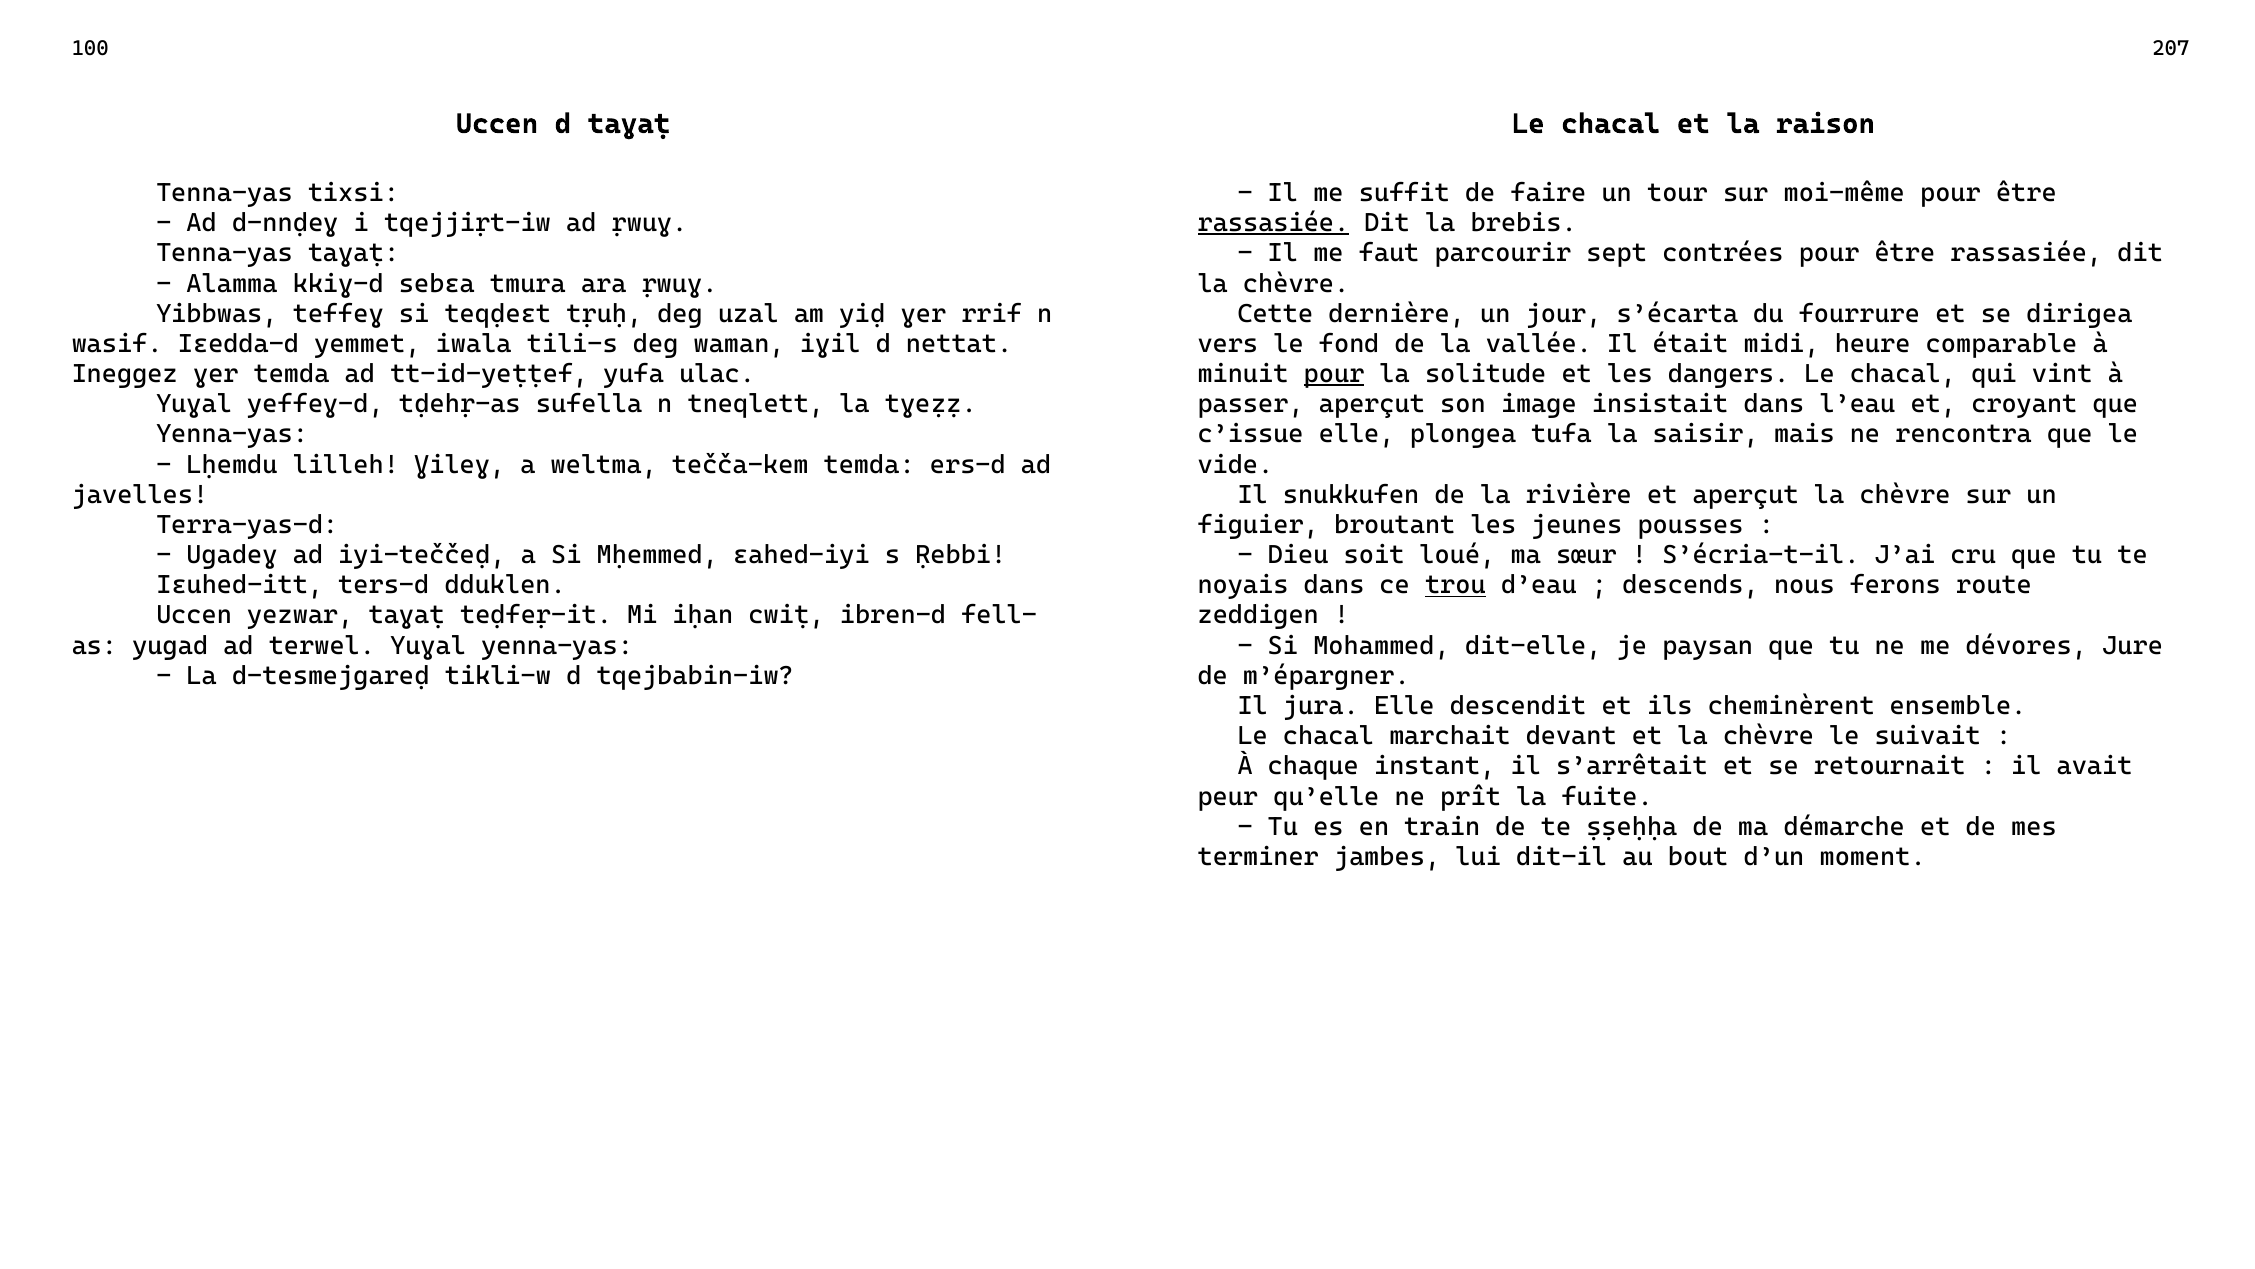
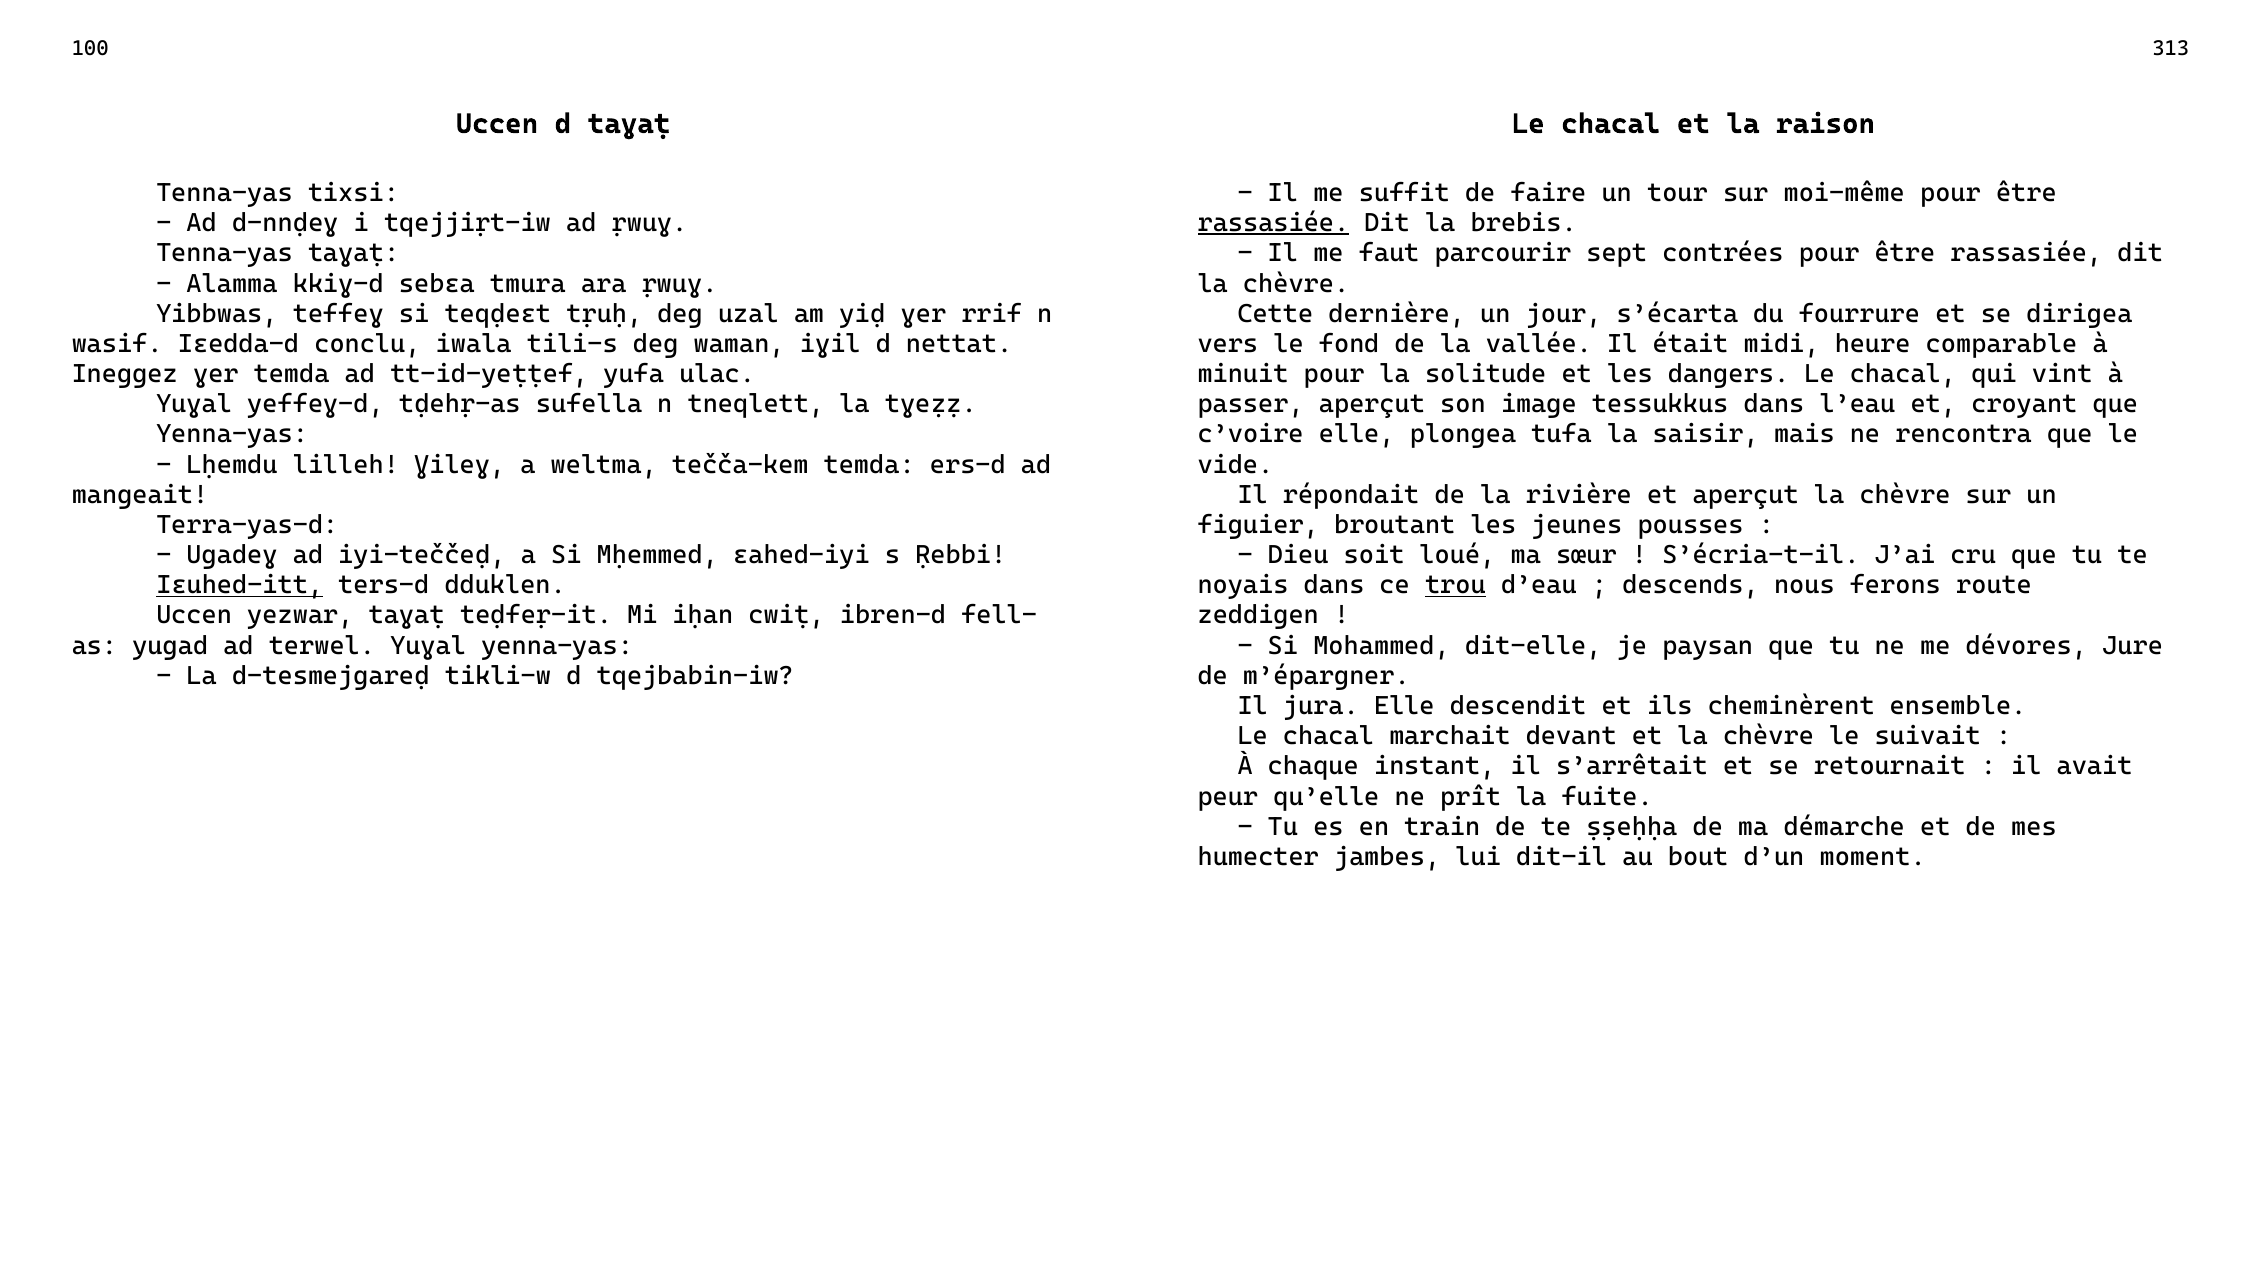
207: 207 -> 313
yemmet: yemmet -> conclu
pour at (1334, 374) underline: present -> none
insistait: insistait -> tessukkus
c’issue: c’issue -> c’voire
javelles: javelles -> mangeait
snukkufen: snukkufen -> répondait
Iɛuhed-itt underline: none -> present
terminer: terminer -> humecter
